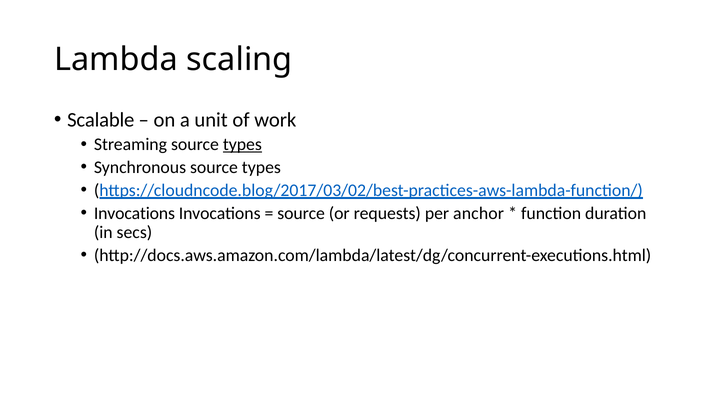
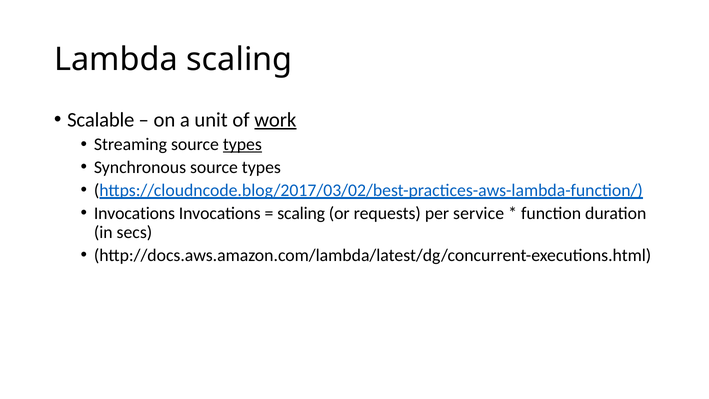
work underline: none -> present
source at (301, 213): source -> scaling
anchor: anchor -> service
